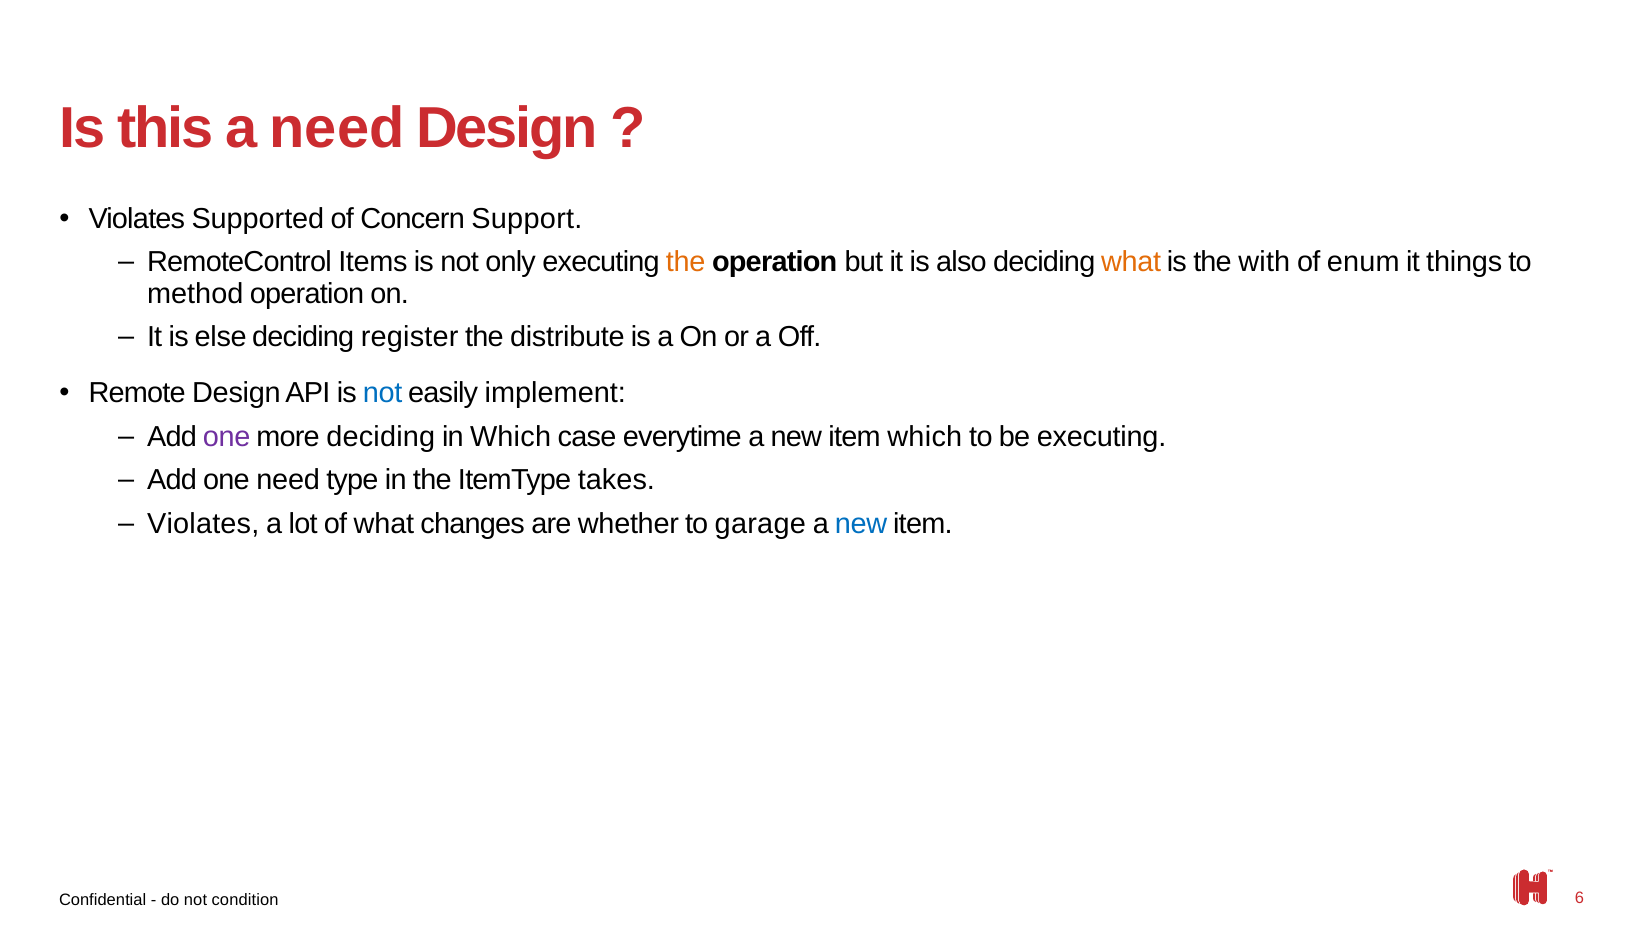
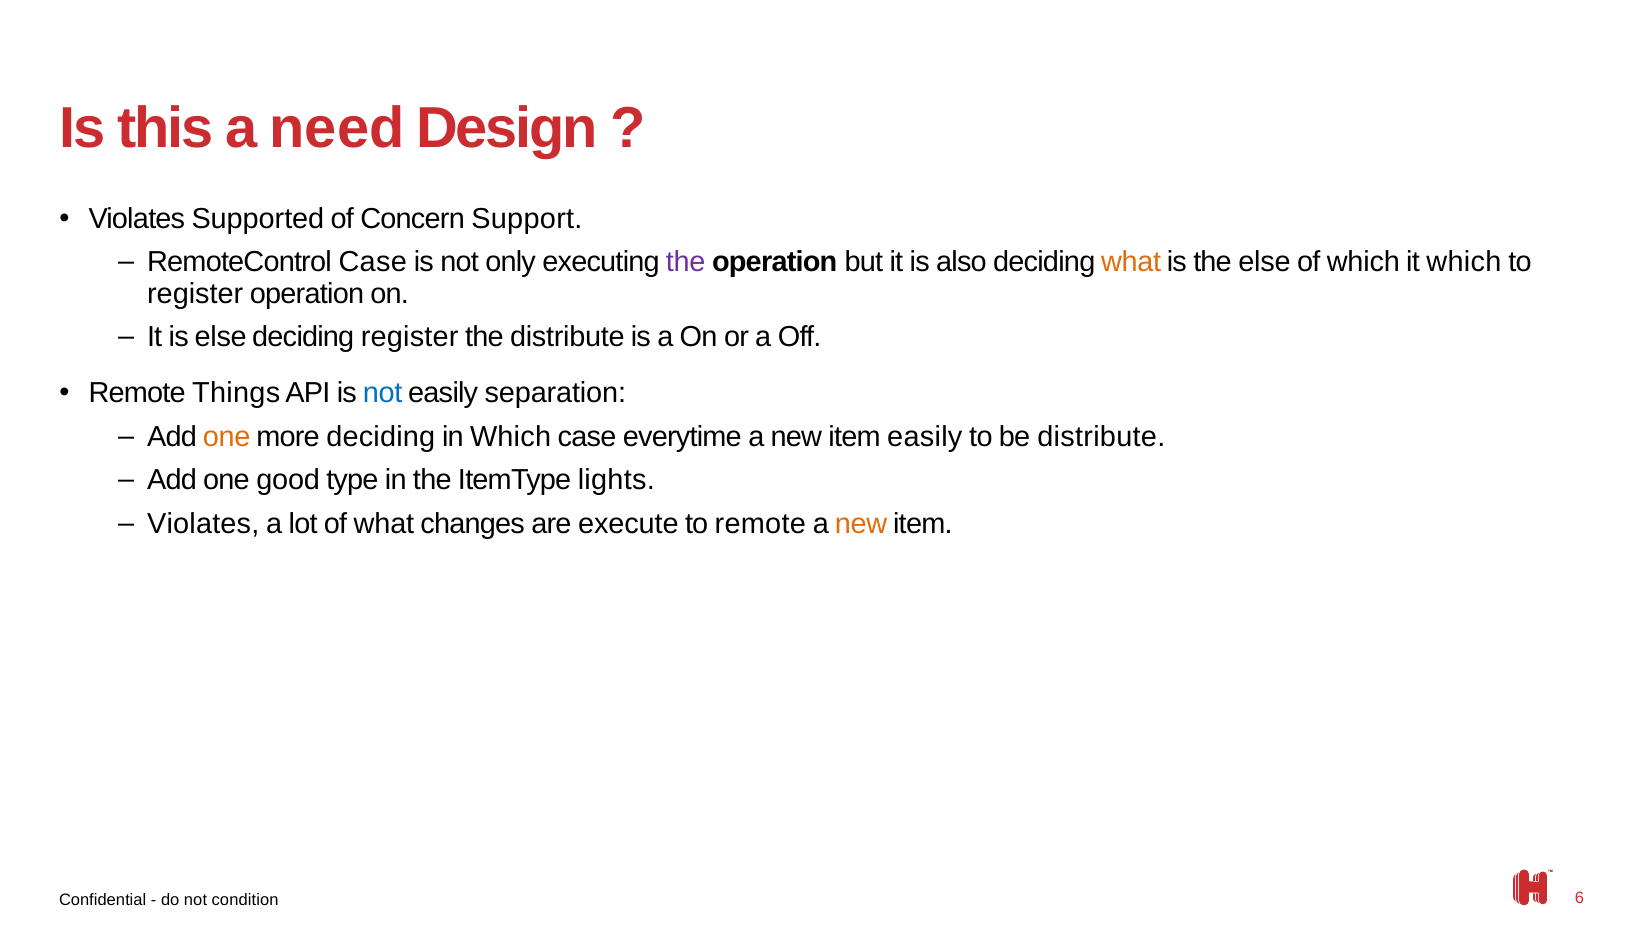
RemoteControl Items: Items -> Case
the at (686, 262) colour: orange -> purple
the with: with -> else
of enum: enum -> which
it things: things -> which
method at (195, 294): method -> register
Remote Design: Design -> Things
implement: implement -> separation
one at (227, 437) colour: purple -> orange
item which: which -> easily
be executing: executing -> distribute
one need: need -> good
takes: takes -> lights
whether: whether -> execute
to garage: garage -> remote
new at (861, 524) colour: blue -> orange
